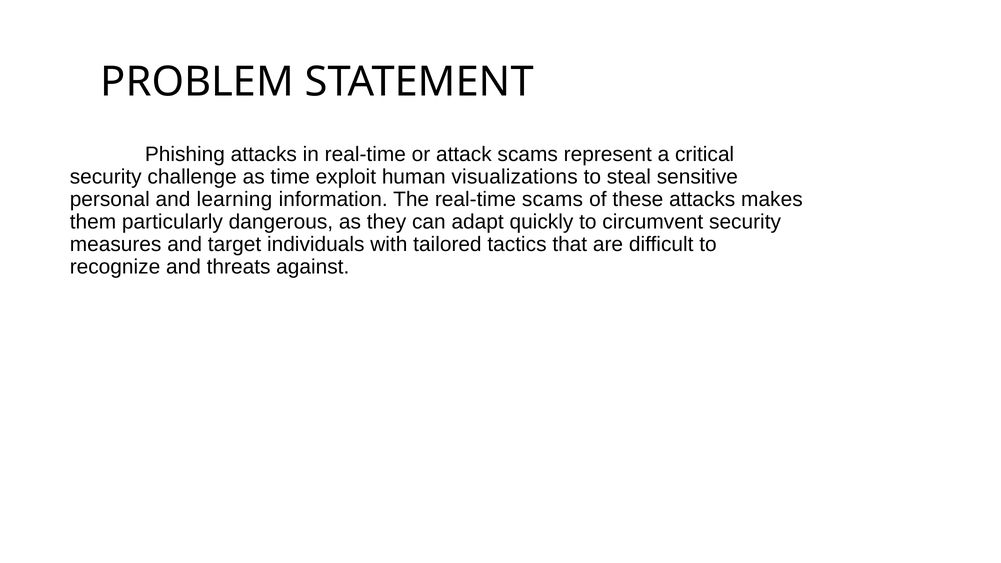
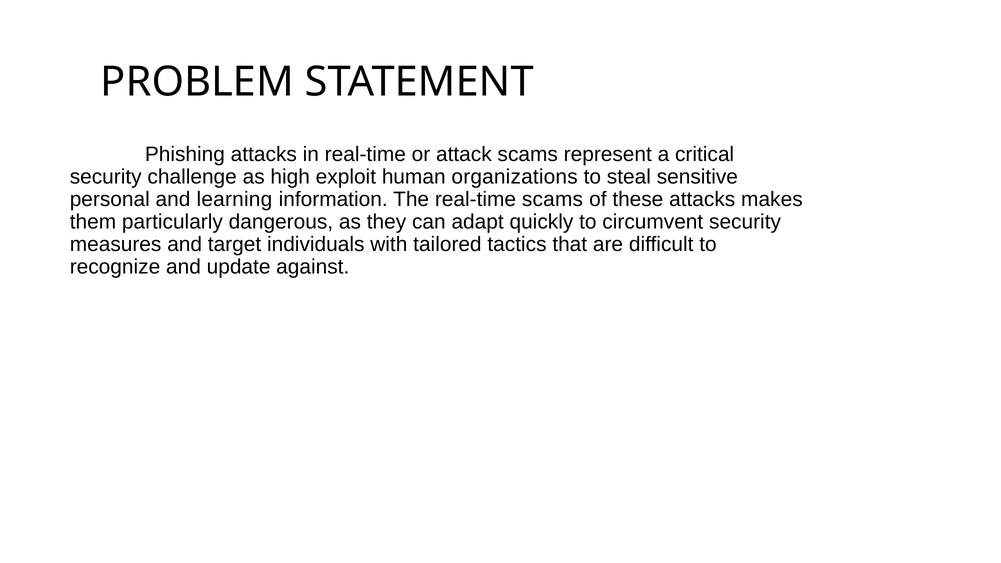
time: time -> high
visualizations: visualizations -> organizations
threats: threats -> update
